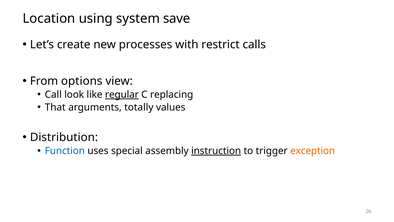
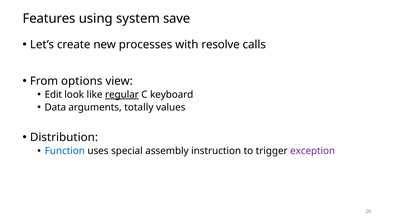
Location: Location -> Features
restrict: restrict -> resolve
Call: Call -> Edit
replacing: replacing -> keyboard
That: That -> Data
instruction underline: present -> none
exception colour: orange -> purple
